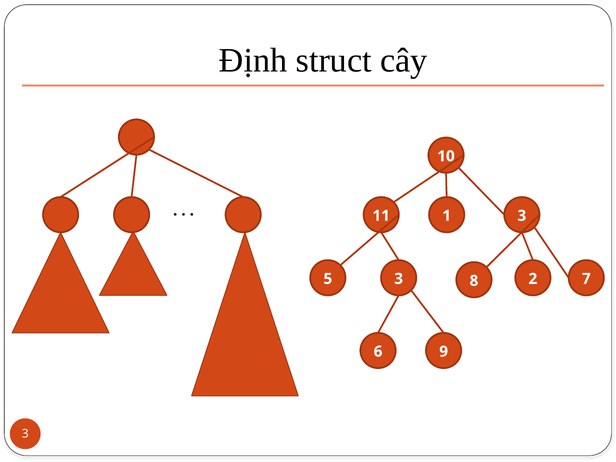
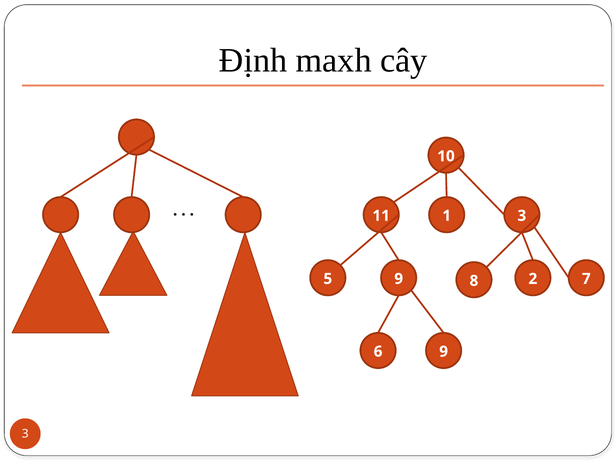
struct: struct -> maxh
5 3: 3 -> 9
